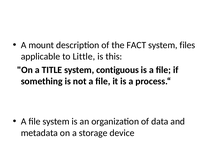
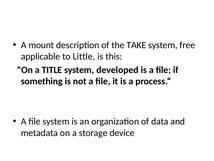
FACT: FACT -> TAKE
files: files -> free
contiguous: contiguous -> developed
